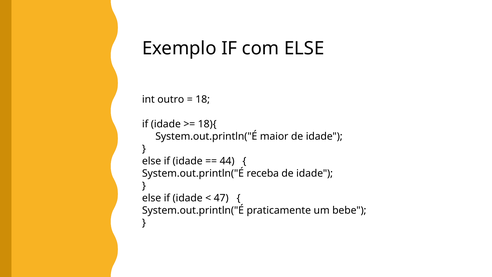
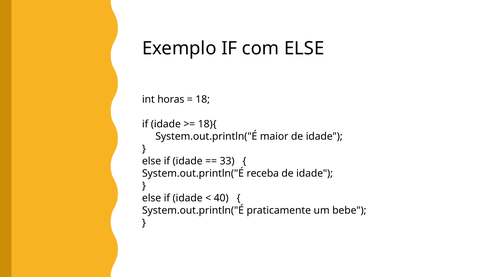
outro: outro -> horas
44: 44 -> 33
47: 47 -> 40
